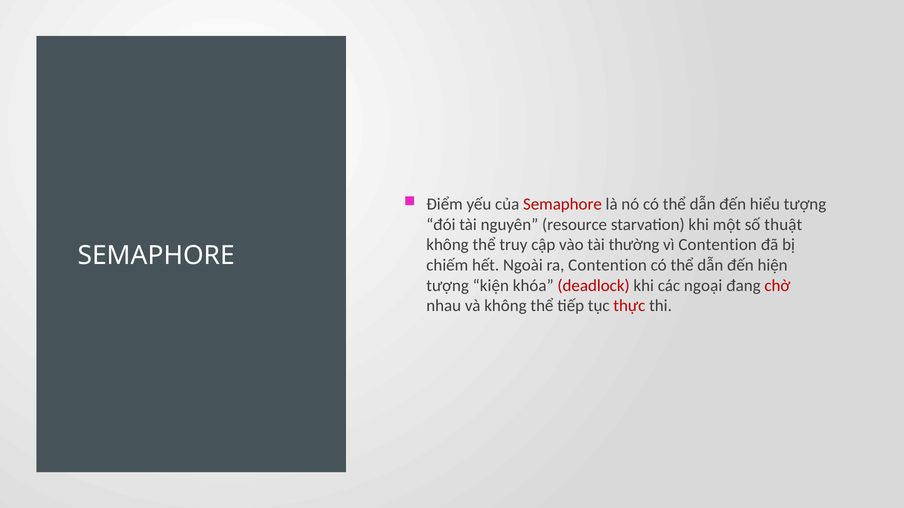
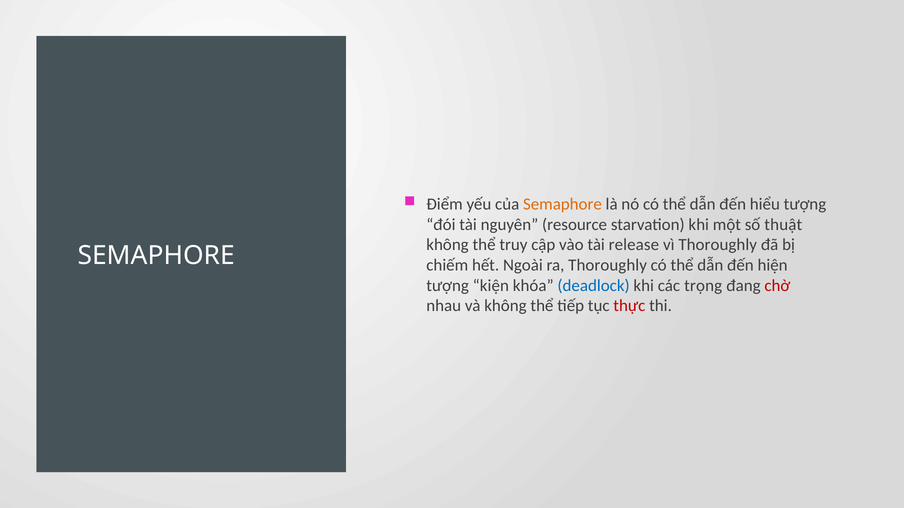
Semaphore at (562, 204) colour: red -> orange
thường: thường -> release
vì Contention: Contention -> Thoroughly
ra Contention: Contention -> Thoroughly
deadlock colour: red -> blue
ngoại: ngoại -> trọng
